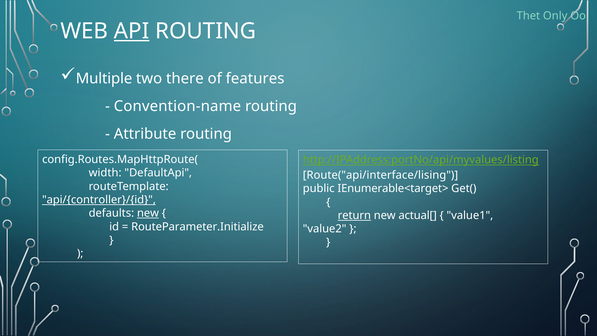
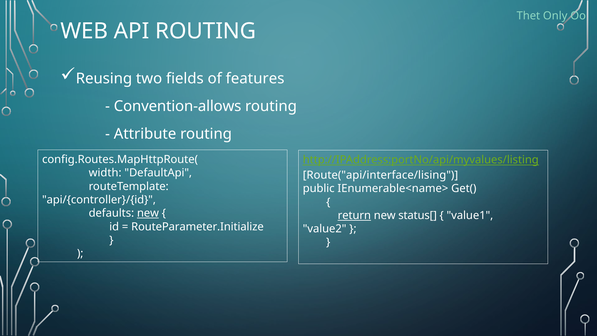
API underline: present -> none
Multiple: Multiple -> Reusing
there: there -> fields
Convention-name: Convention-name -> Convention-allows
IEnumerable<target>: IEnumerable<target> -> IEnumerable<name>
api/{controller}/{id underline: present -> none
actual[: actual[ -> status[
